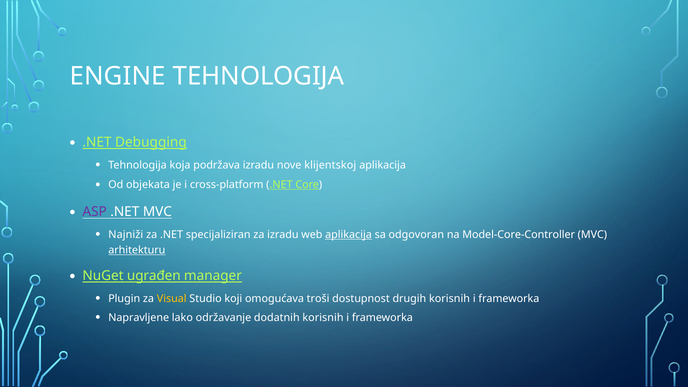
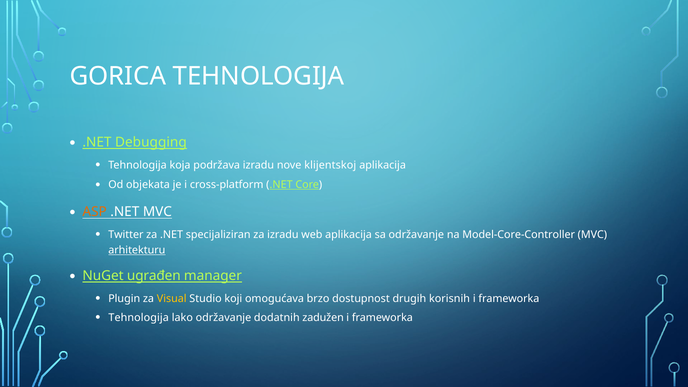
ENGINE: ENGINE -> GORICA
ASP colour: purple -> orange
Najniži: Najniži -> Twitter
aplikacija at (349, 235) underline: present -> none
sa odgovoran: odgovoran -> održavanje
troši: troši -> brzo
Napravljene at (139, 318): Napravljene -> Tehnologija
dodatnih korisnih: korisnih -> zadužen
